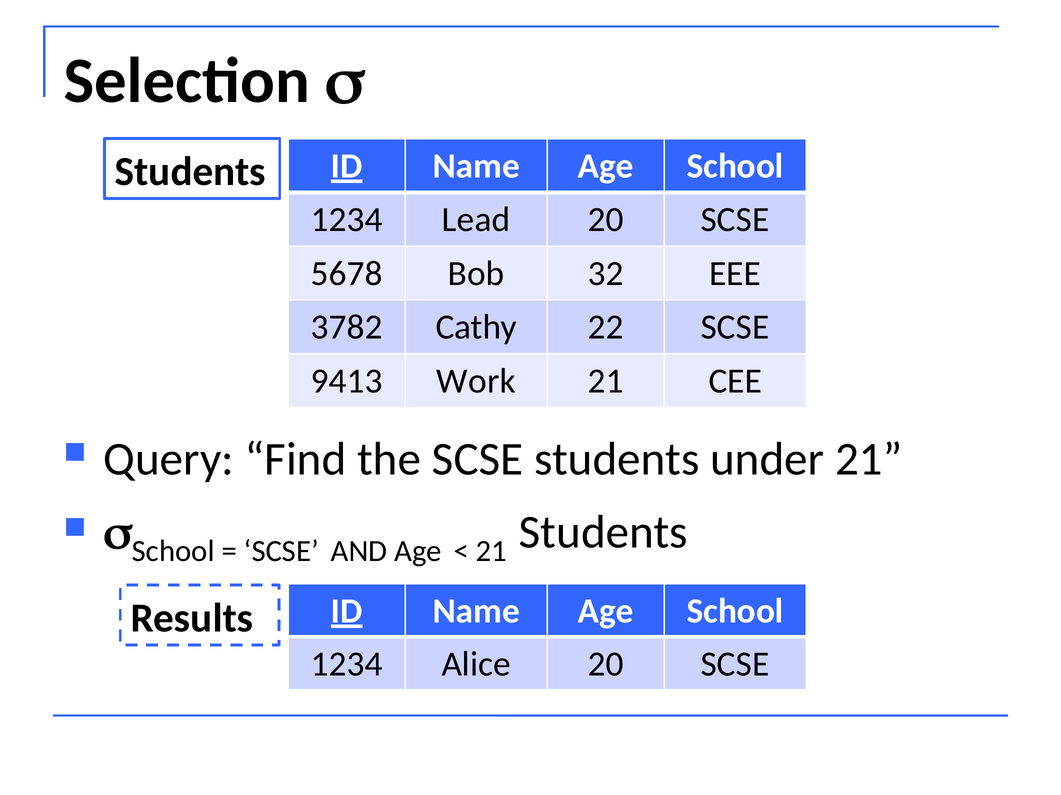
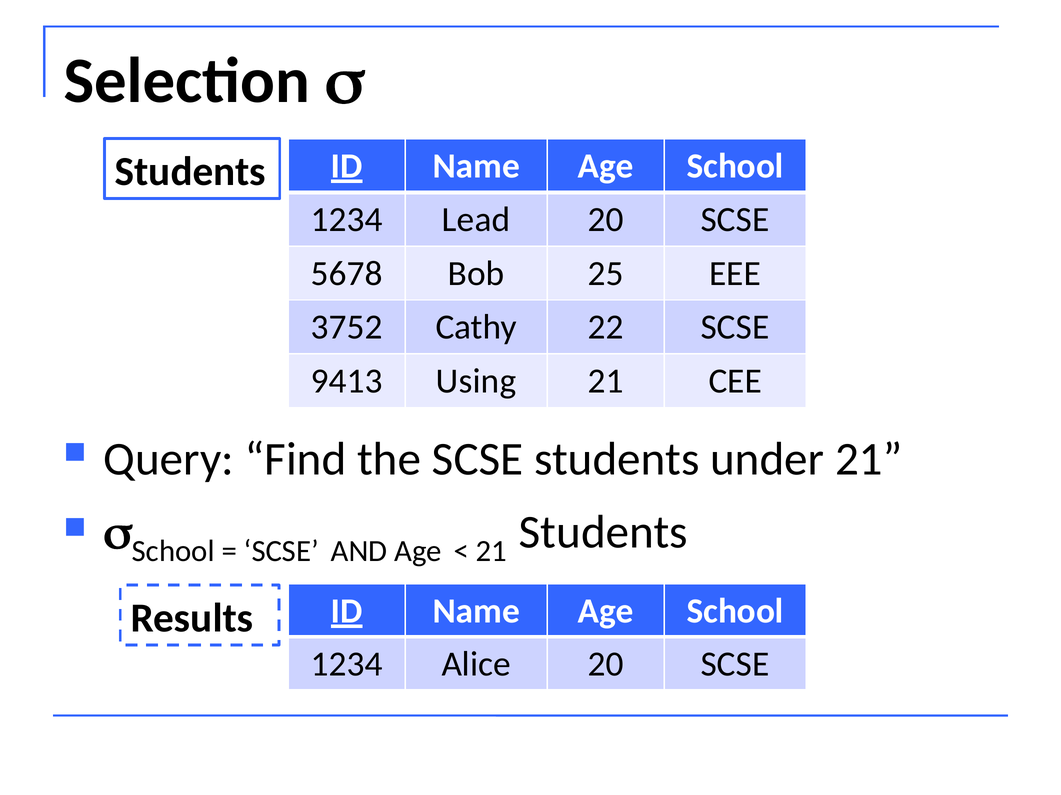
32: 32 -> 25
3782: 3782 -> 3752
Work: Work -> Using
